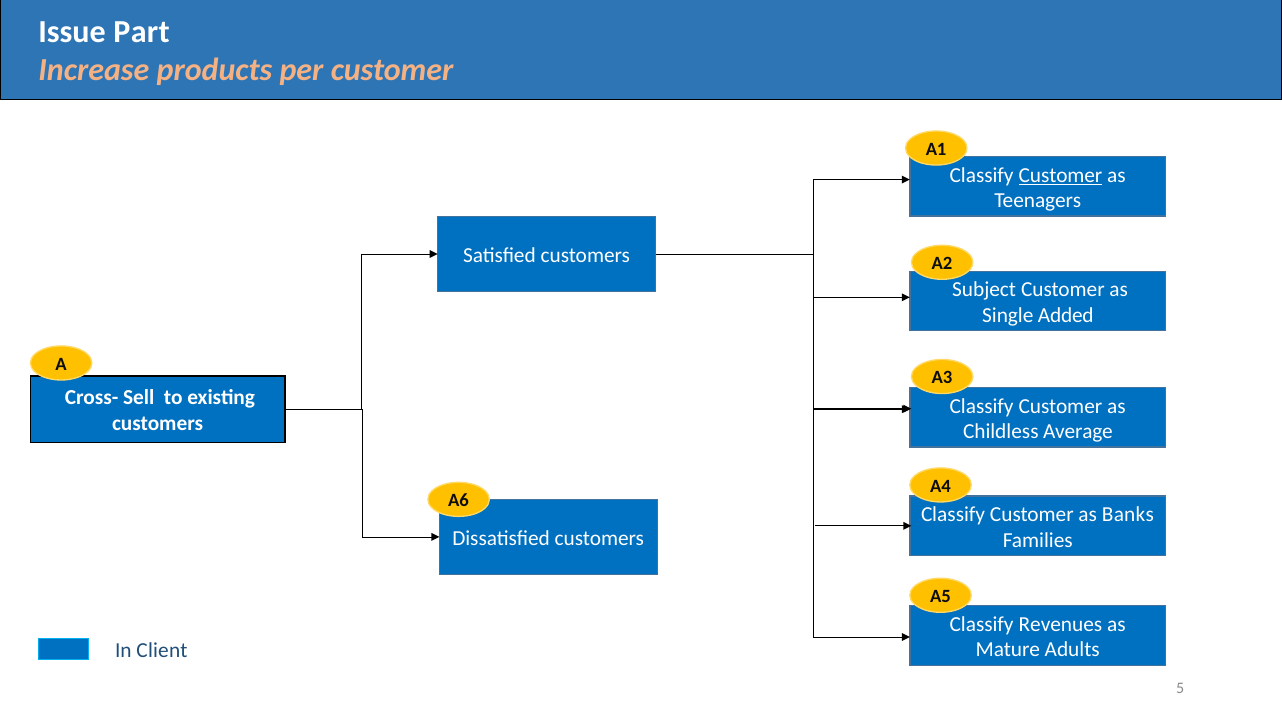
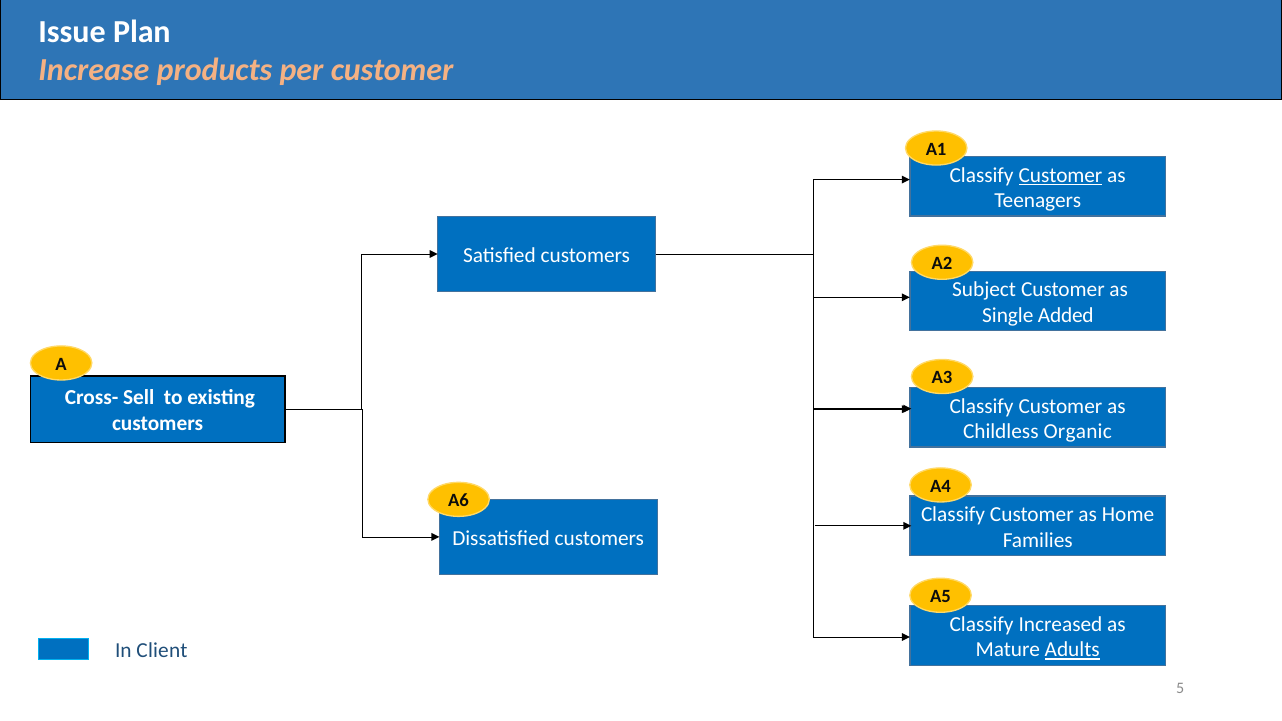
Part: Part -> Plan
Average: Average -> Organic
Banks: Banks -> Home
Revenues: Revenues -> Increased
Adults underline: none -> present
